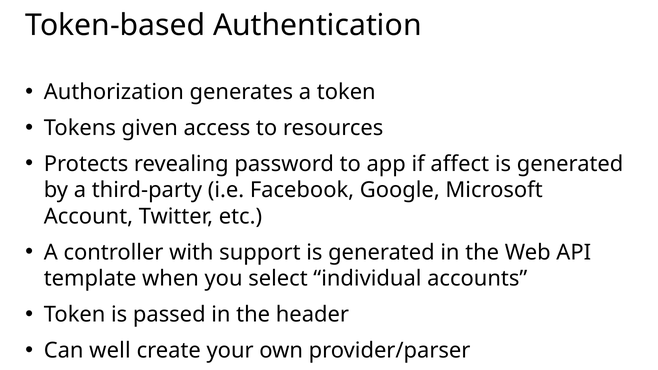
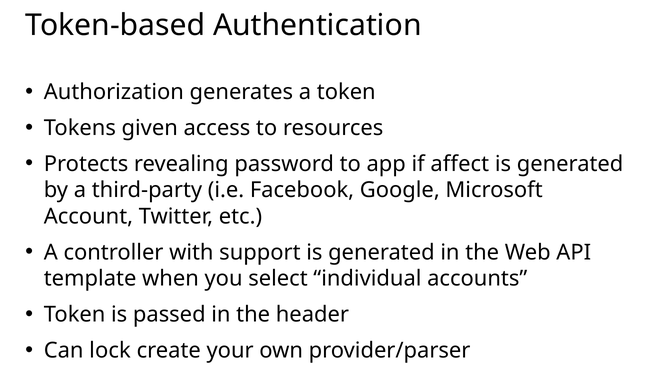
well: well -> lock
